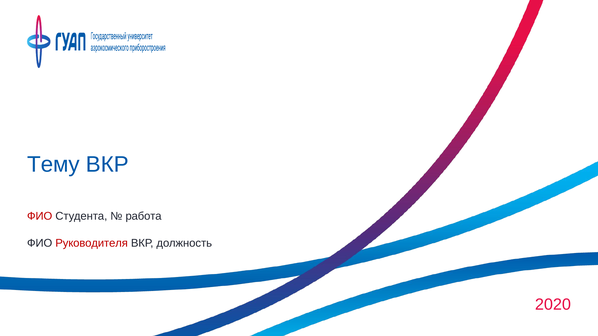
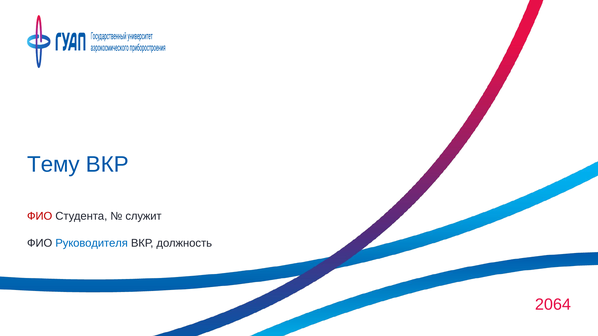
работа: работа -> служит
Руководителя colour: red -> blue
2020: 2020 -> 2064
